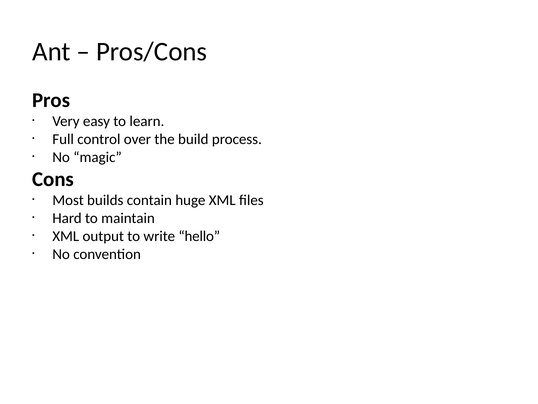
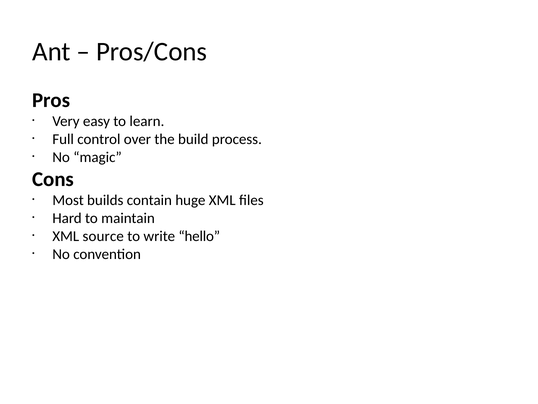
output: output -> source
